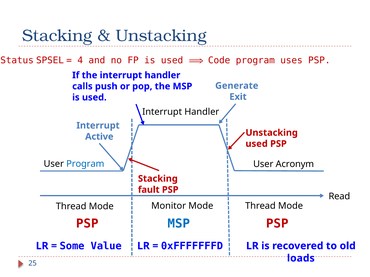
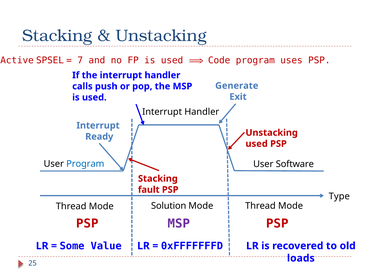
Status: Status -> Active
4: 4 -> 7
Active: Active -> Ready
Acronym: Acronym -> Software
Read: Read -> Type
Monitor: Monitor -> Solution
MSP at (179, 224) colour: blue -> purple
